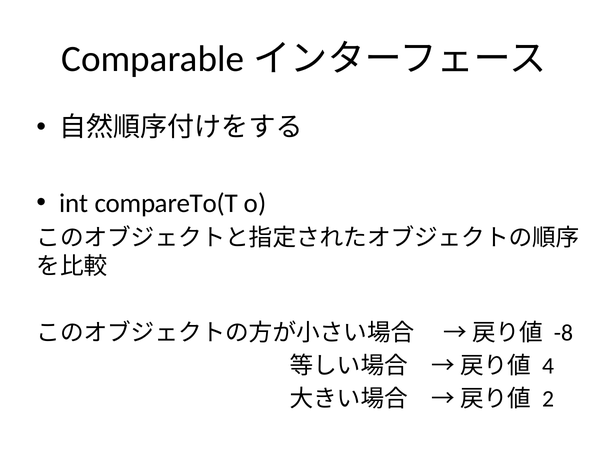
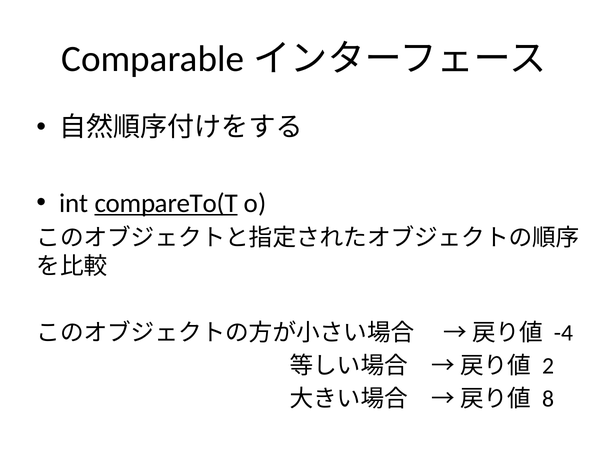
compareTo(T underline: none -> present
-8: -8 -> -4
4: 4 -> 2
2: 2 -> 8
